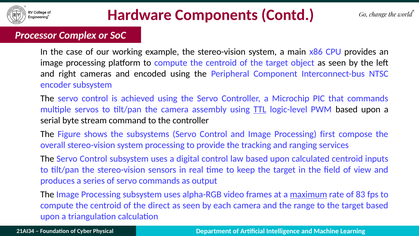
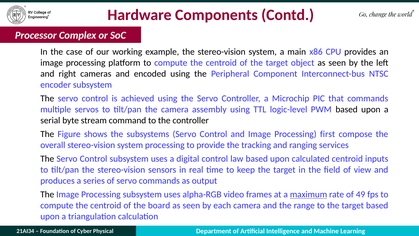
TTL underline: present -> none
83: 83 -> 49
direct: direct -> board
